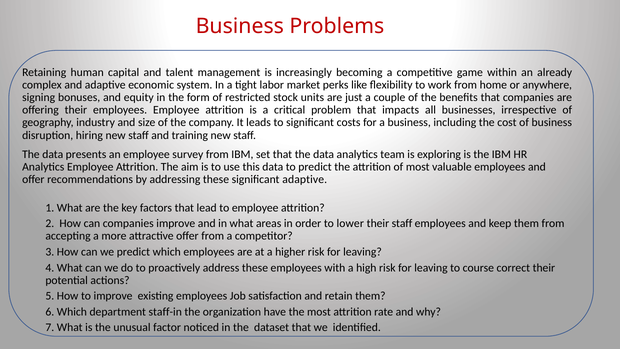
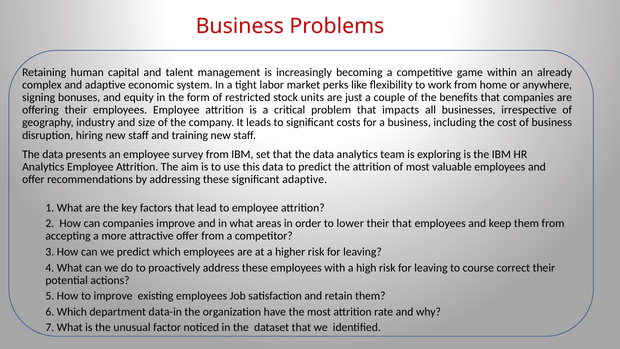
their staff: staff -> that
staff-in: staff-in -> data-in
